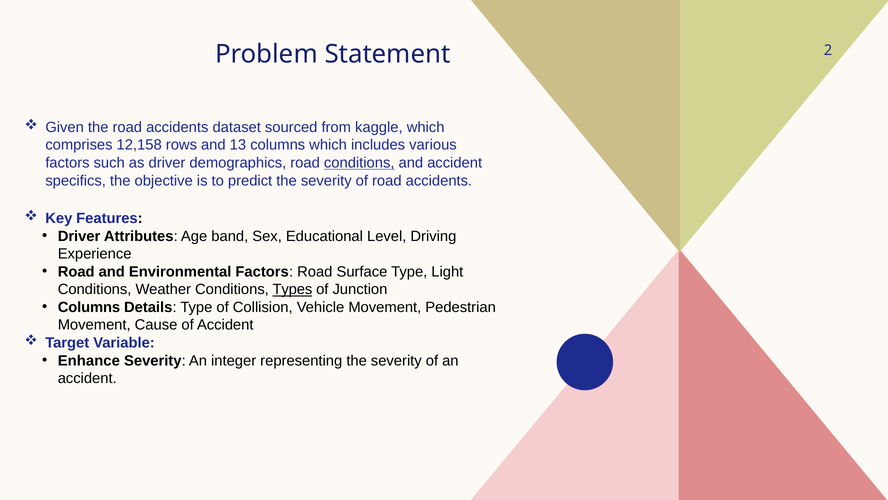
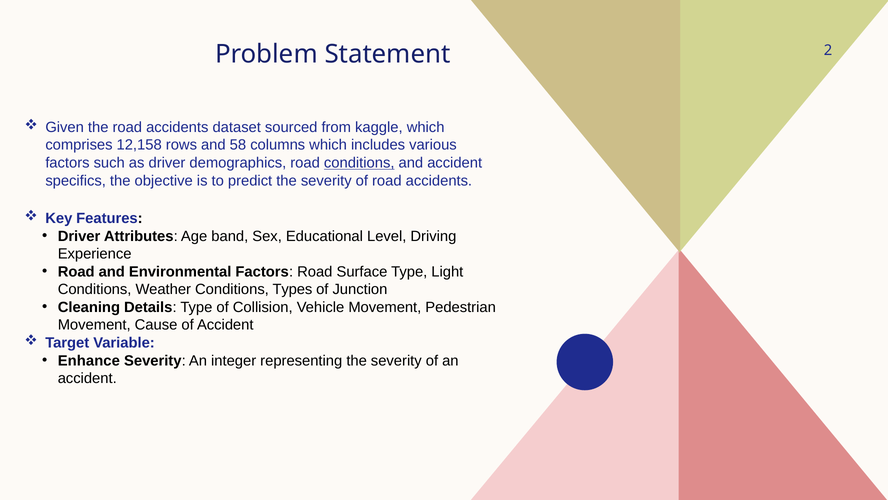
13: 13 -> 58
Types underline: present -> none
Columns at (89, 307): Columns -> Cleaning
